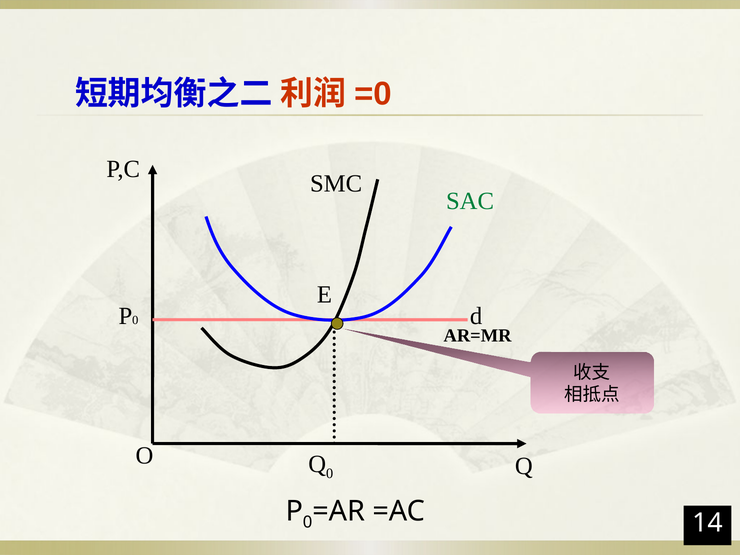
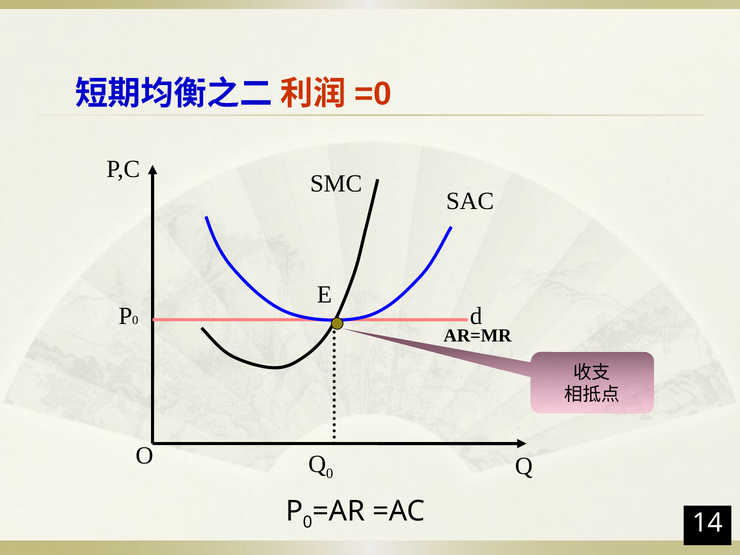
SAC colour: green -> black
